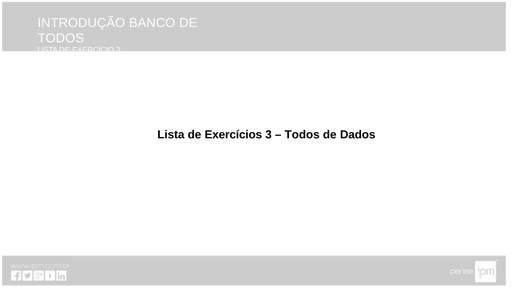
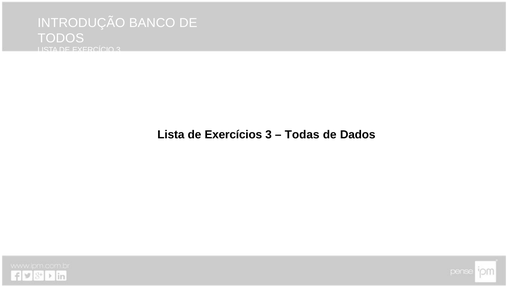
Todos at (302, 135): Todos -> Todas
